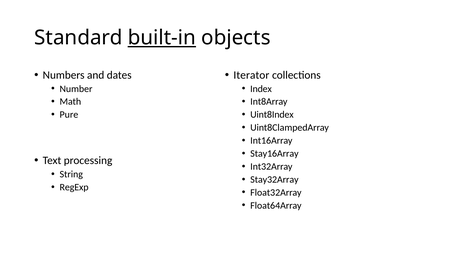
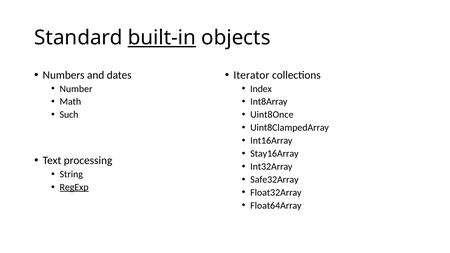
Pure: Pure -> Such
Uint8Index: Uint8Index -> Uint8Once
Stay32Array: Stay32Array -> Safe32Array
RegExp underline: none -> present
